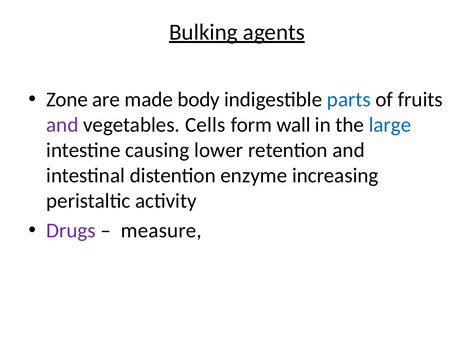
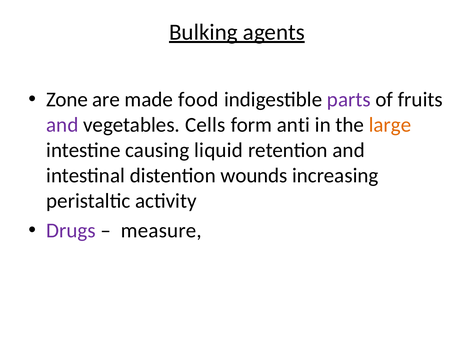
body: body -> food
parts colour: blue -> purple
wall: wall -> anti
large colour: blue -> orange
lower: lower -> liquid
enzyme: enzyme -> wounds
